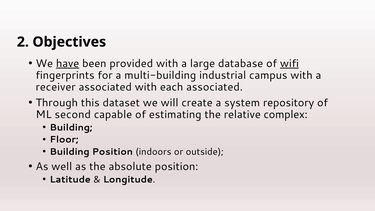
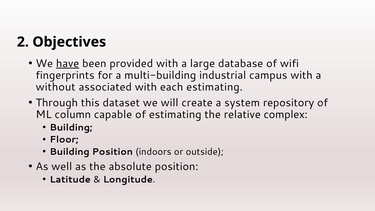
wifi underline: present -> none
receiver: receiver -> without
each associated: associated -> estimating
second: second -> column
